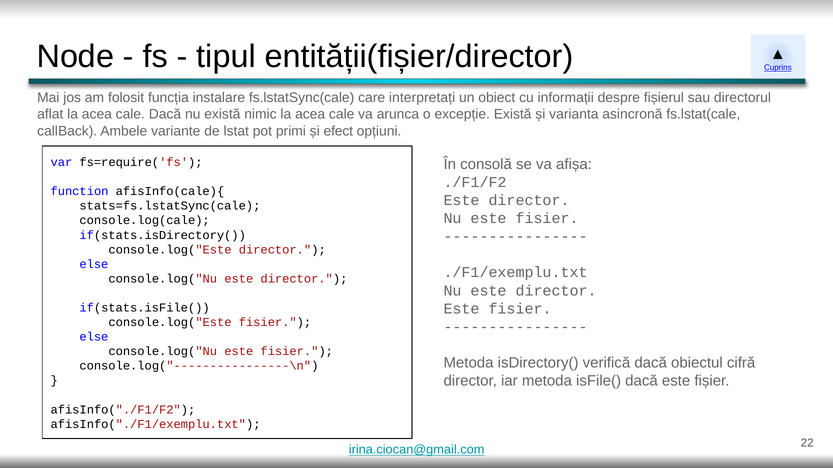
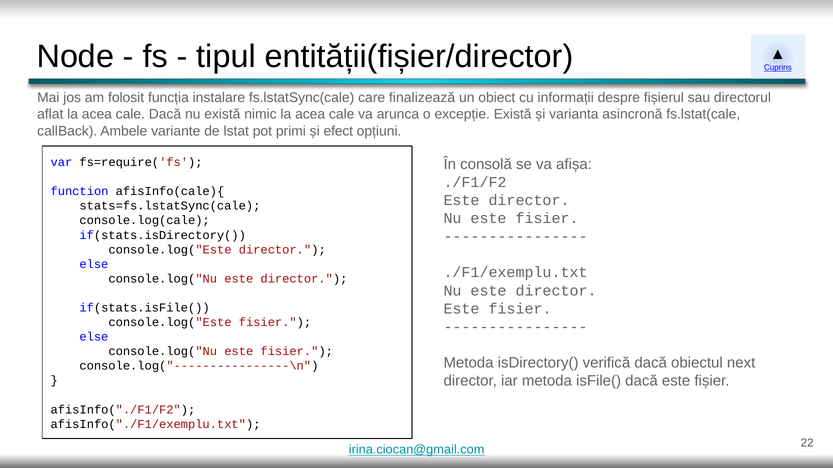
interpretați: interpretați -> finalizează
cifră: cifră -> next
